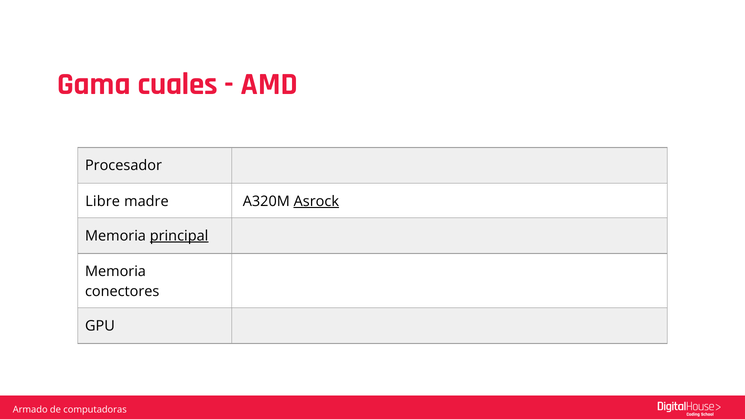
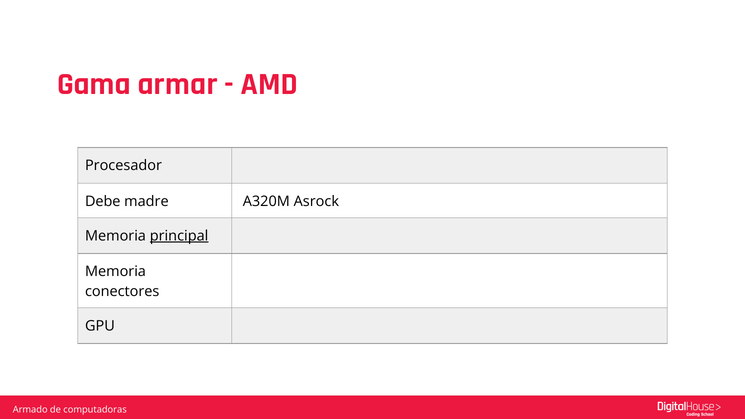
cuales: cuales -> armar
Libre: Libre -> Debe
Asrock underline: present -> none
